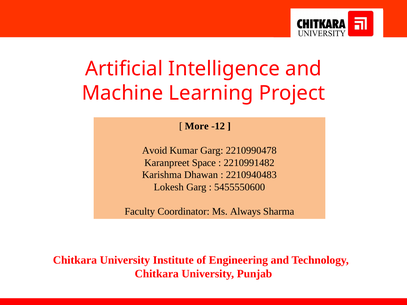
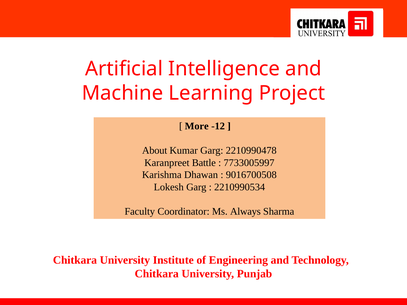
Avoid: Avoid -> About
Space: Space -> Battle
2210991482: 2210991482 -> 7733005997
2210940483: 2210940483 -> 9016700508
5455550600: 5455550600 -> 2210990534
